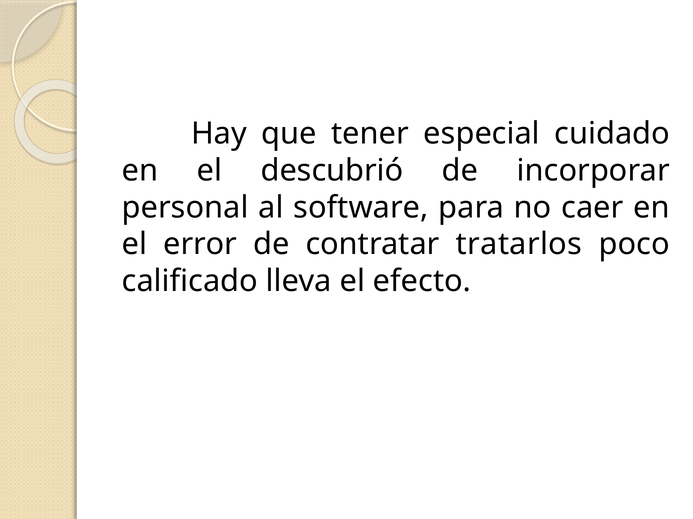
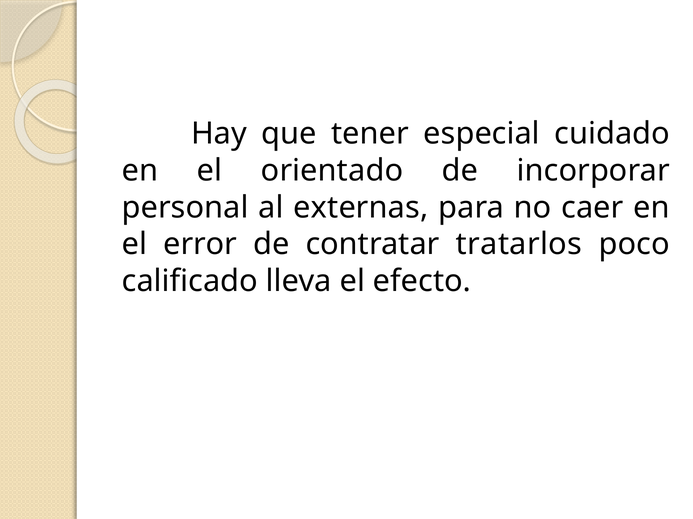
descubrió: descubrió -> orientado
software: software -> externas
